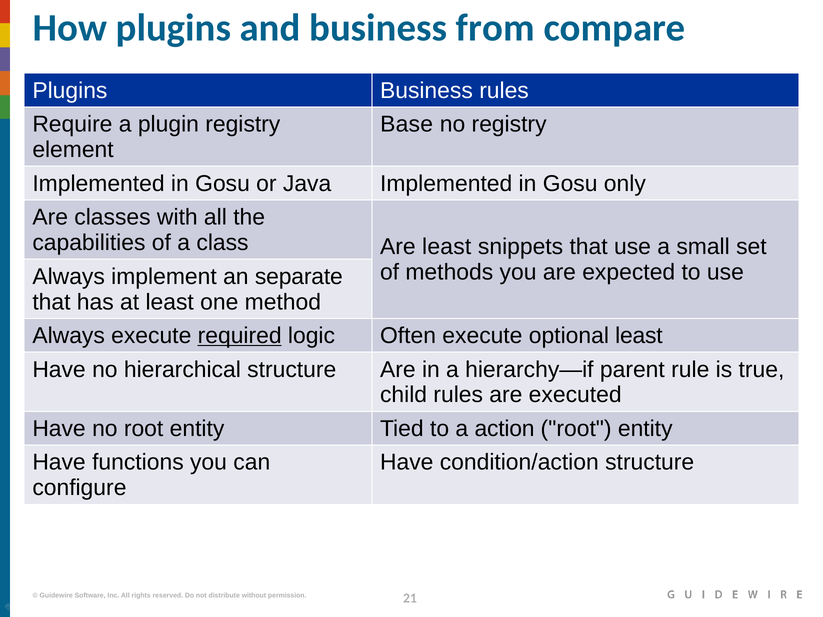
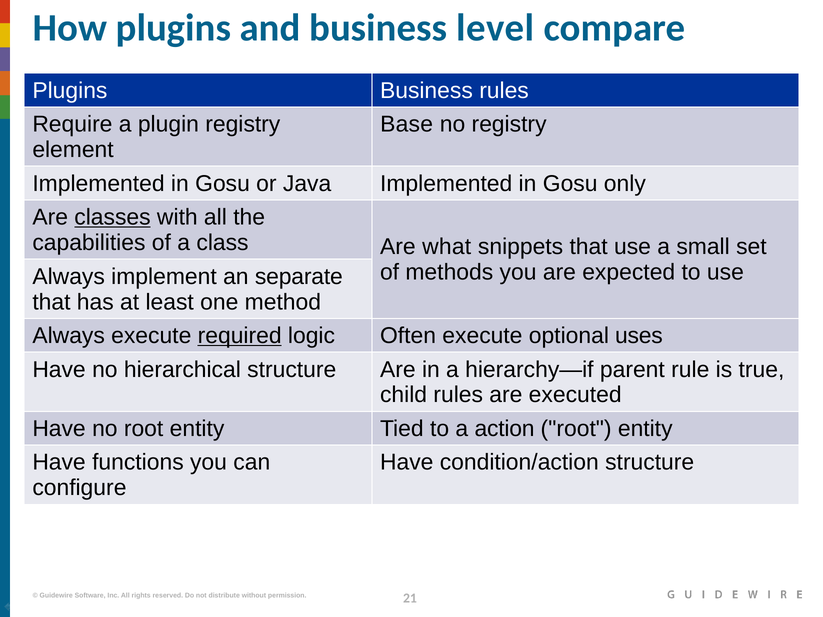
from: from -> level
classes underline: none -> present
Are least: least -> what
optional least: least -> uses
